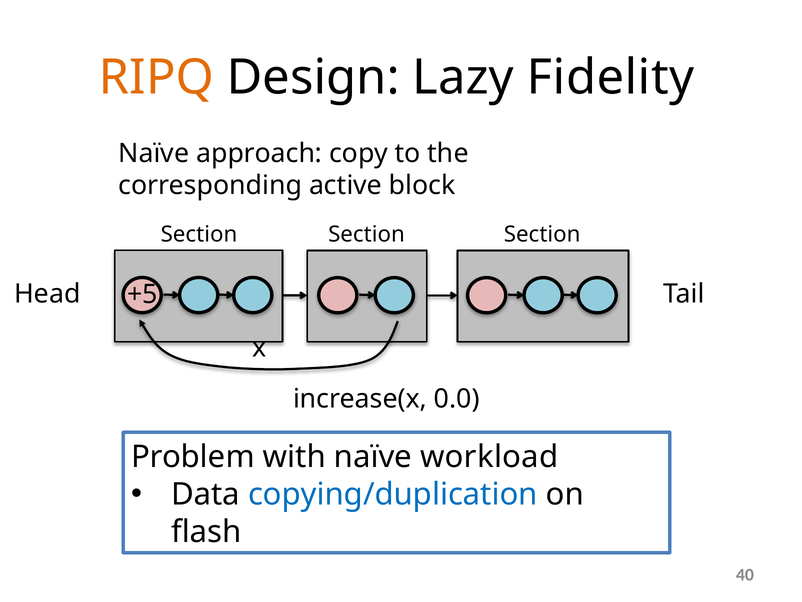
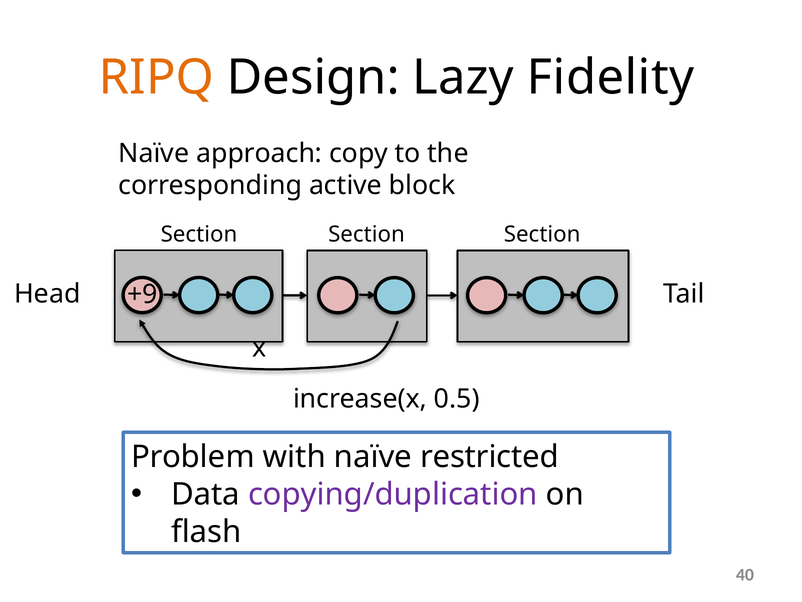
+5: +5 -> +9
0.0: 0.0 -> 0.5
workload: workload -> restricted
copying/duplication colour: blue -> purple
